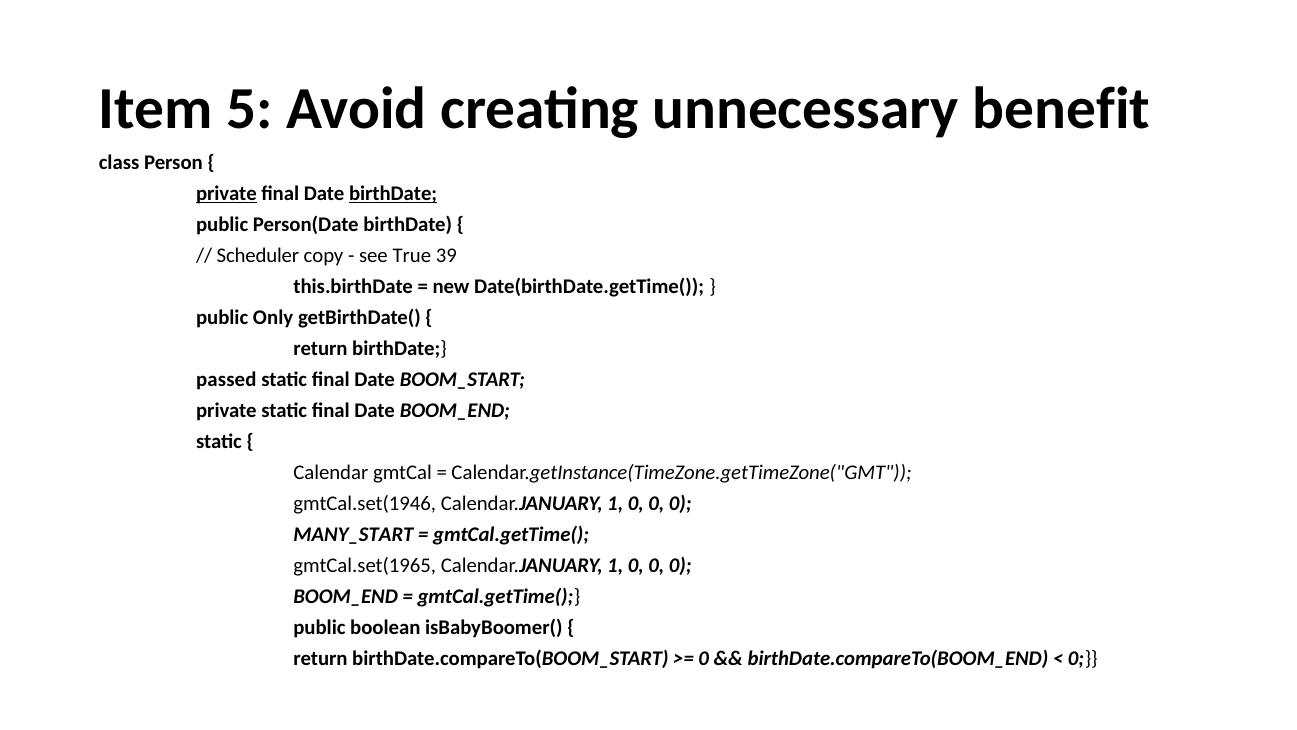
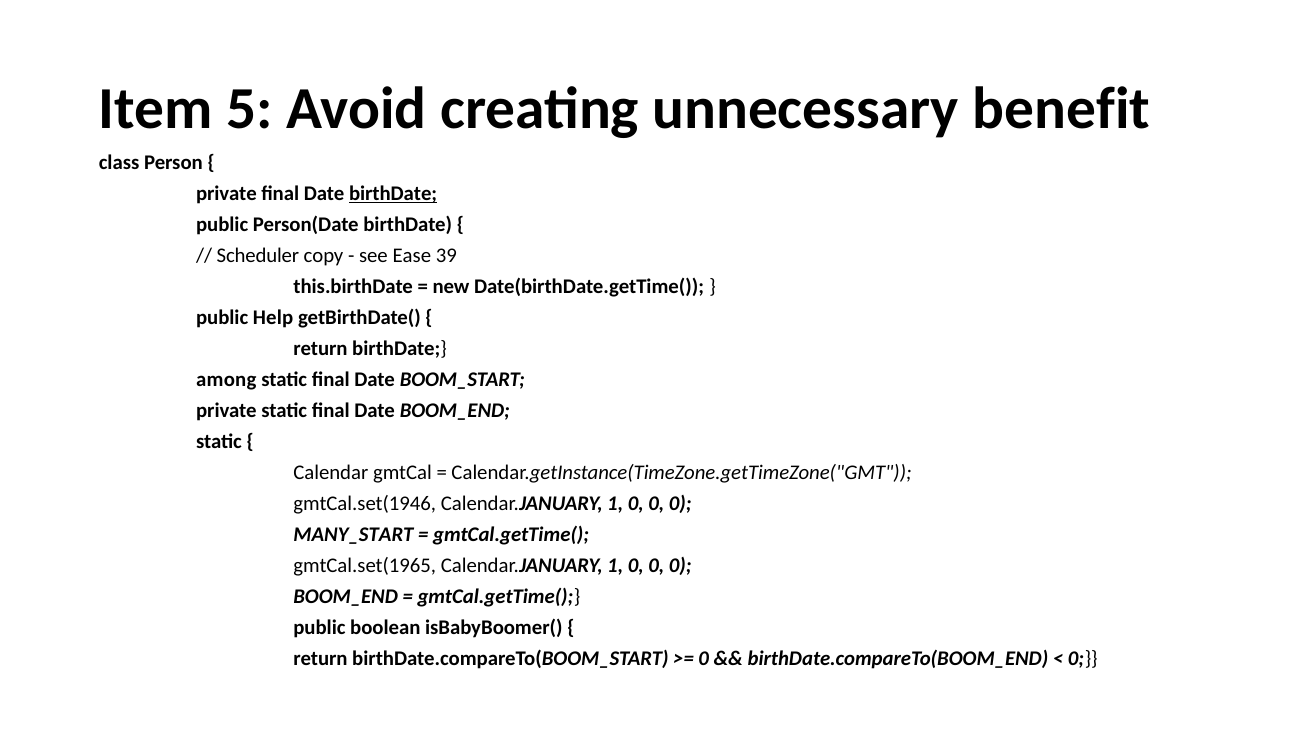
private at (226, 194) underline: present -> none
True: True -> Ease
Only: Only -> Help
passed: passed -> among
